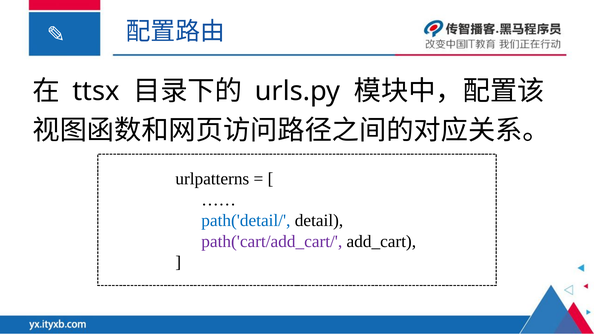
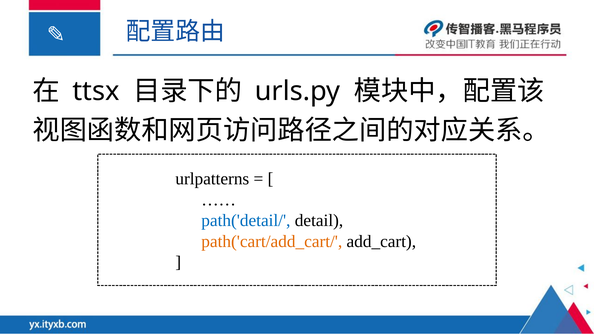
path('cart/add_cart/ colour: purple -> orange
